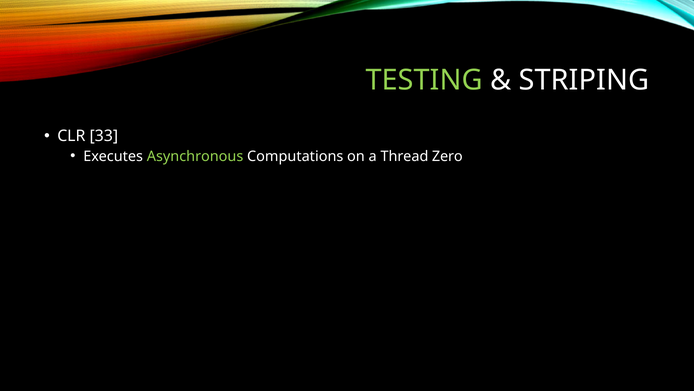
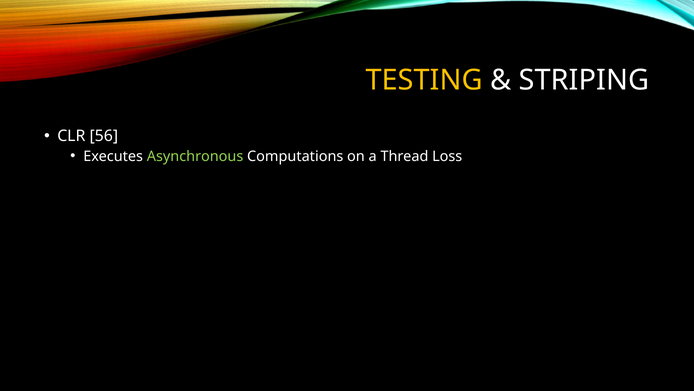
TESTING colour: light green -> yellow
33: 33 -> 56
Zero: Zero -> Loss
